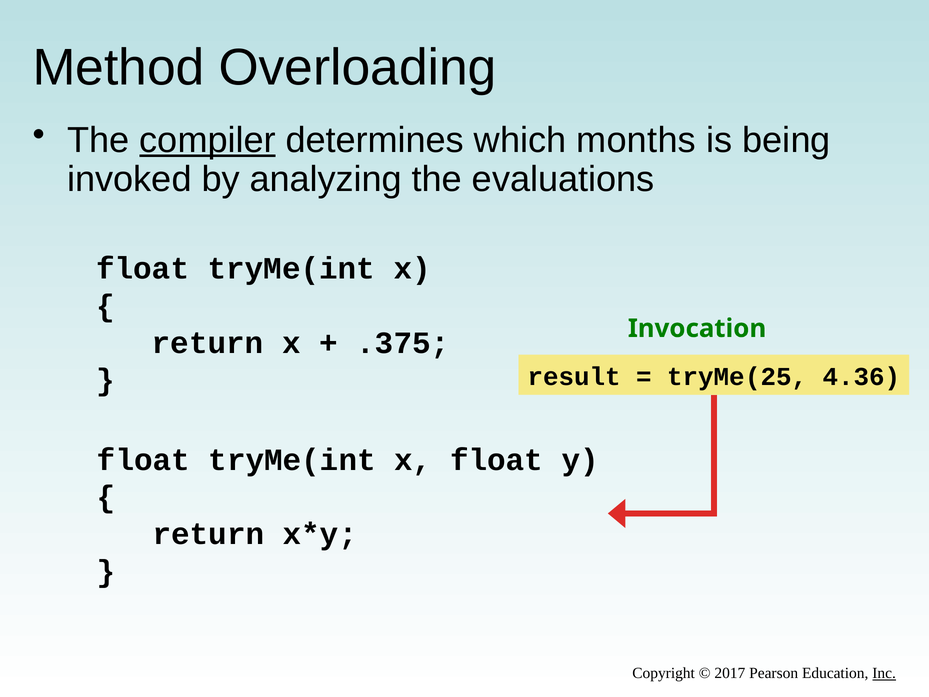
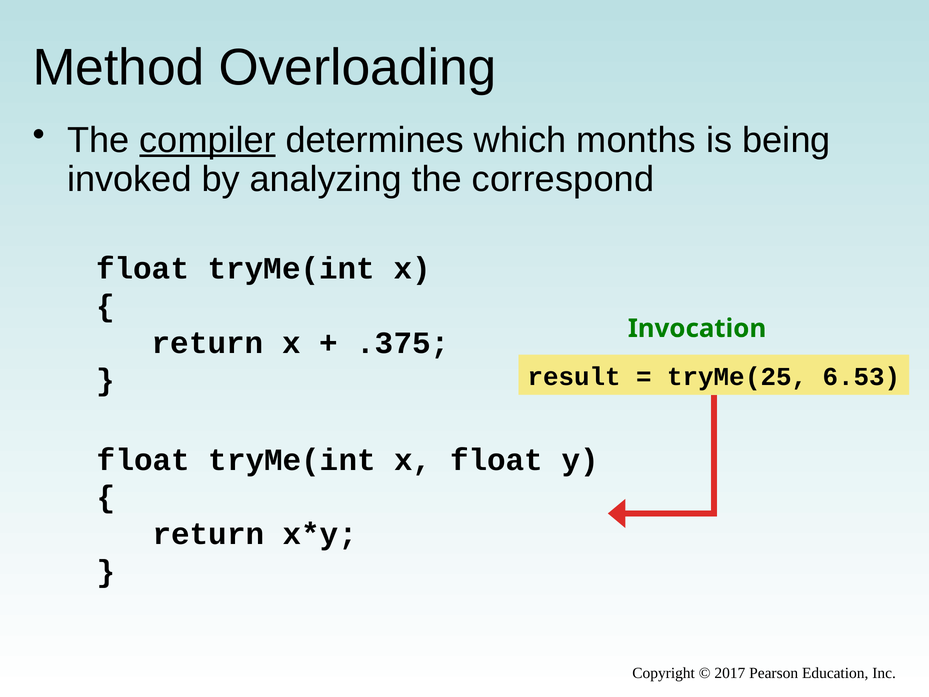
evaluations: evaluations -> correspond
4.36: 4.36 -> 6.53
Inc underline: present -> none
